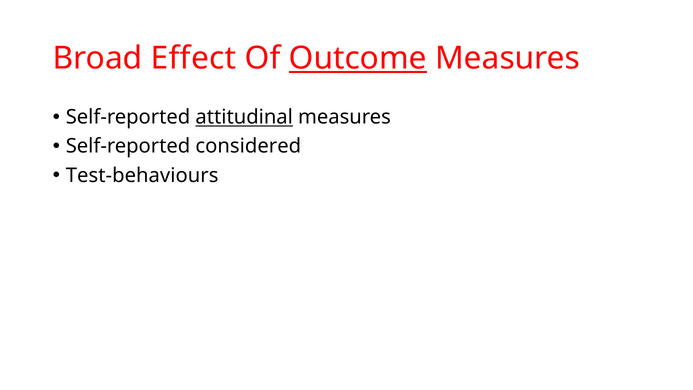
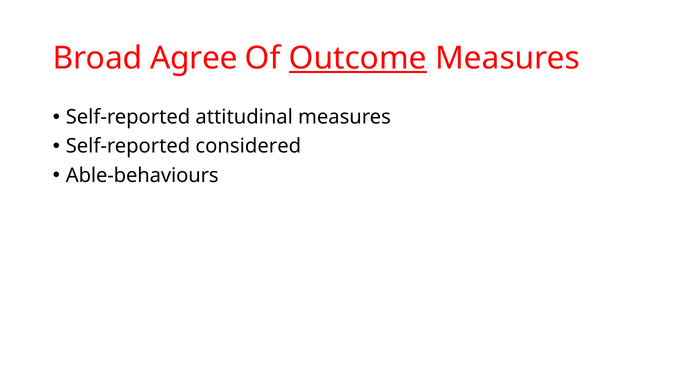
Effect: Effect -> Agree
attitudinal underline: present -> none
Test-behaviours: Test-behaviours -> Able-behaviours
